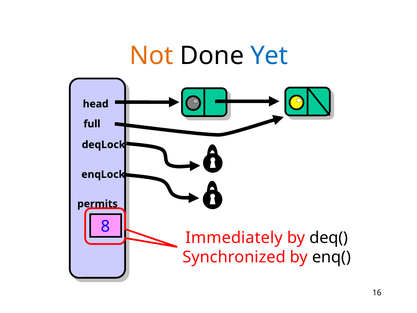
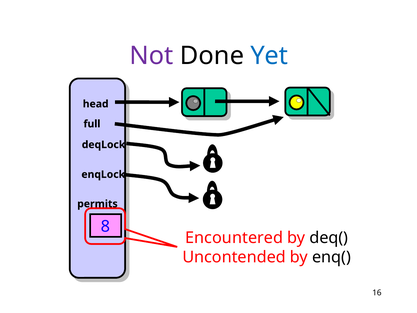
Not colour: orange -> purple
Immediately: Immediately -> Encountered
Synchronized: Synchronized -> Uncontended
